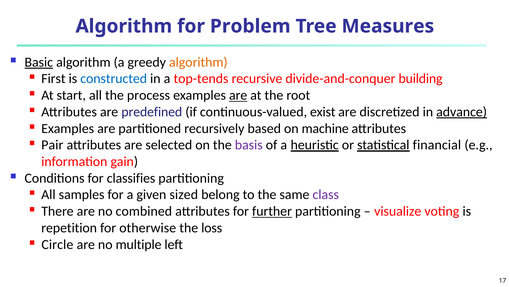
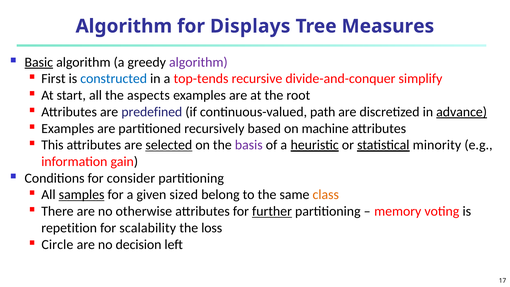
Problem: Problem -> Displays
algorithm at (198, 62) colour: orange -> purple
building: building -> simplify
process: process -> aspects
are at (238, 95) underline: present -> none
exist: exist -> path
Pair: Pair -> This
selected underline: none -> present
financial: financial -> minority
classifies: classifies -> consider
samples underline: none -> present
class colour: purple -> orange
combined: combined -> otherwise
visualize: visualize -> memory
otherwise: otherwise -> scalability
multiple: multiple -> decision
